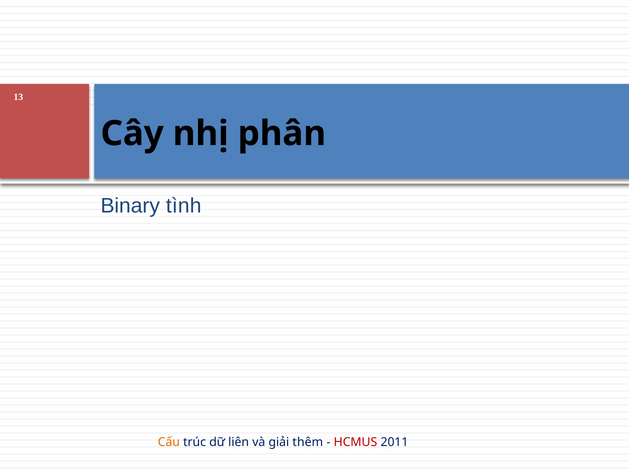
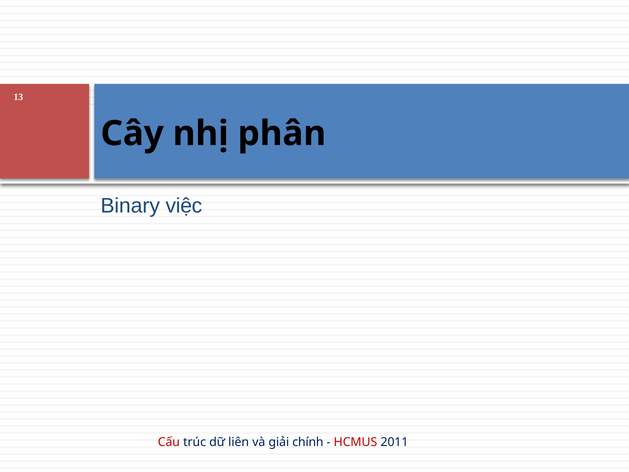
tình: tình -> việc
Cấu colour: orange -> red
thêm: thêm -> chính
